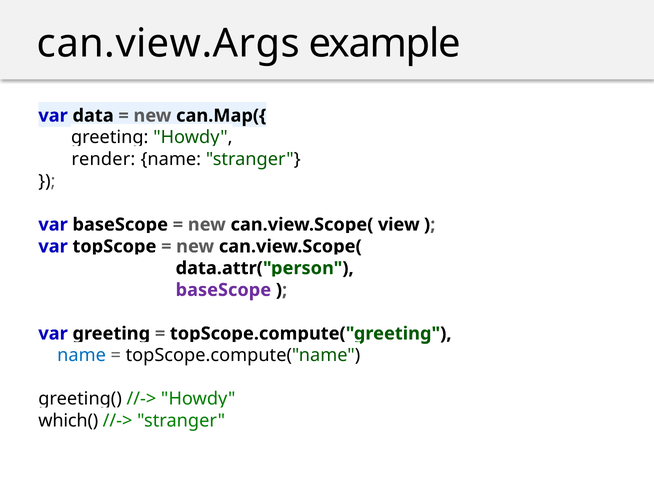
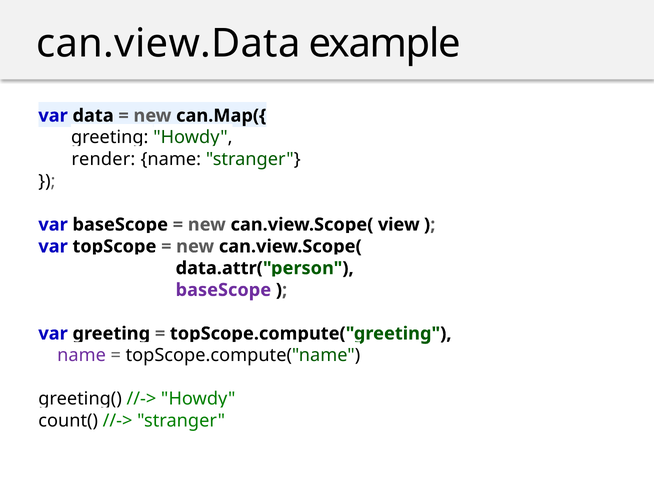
can.view.Args: can.view.Args -> can.view.Data
name at (82, 356) colour: blue -> purple
which(: which( -> count(
